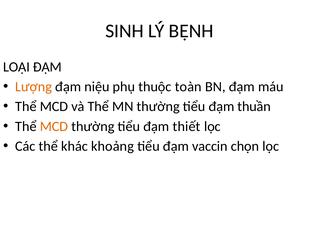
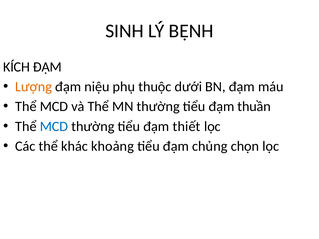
LOẠI: LOẠI -> KÍCH
toàn: toàn -> dưới
MCD at (54, 126) colour: orange -> blue
vaccin: vaccin -> chủng
